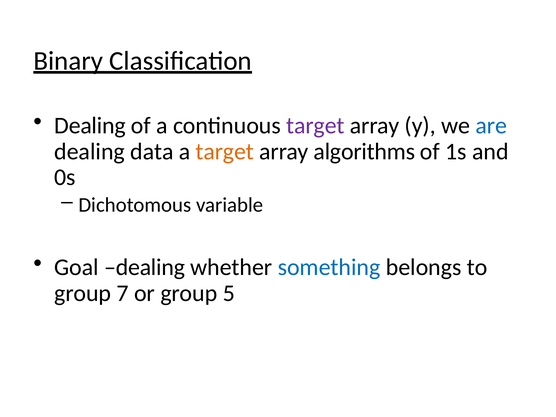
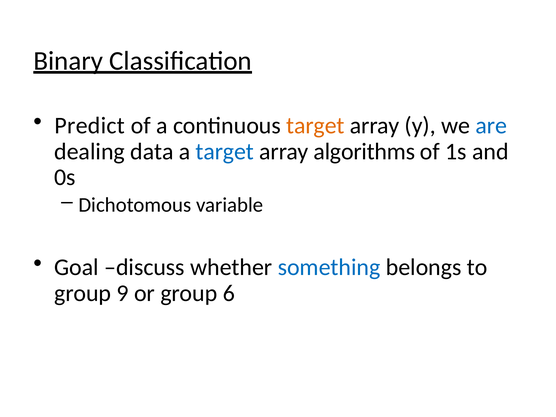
Dealing at (90, 126): Dealing -> Predict
target at (315, 126) colour: purple -> orange
target at (225, 151) colour: orange -> blue
Goal dealing: dealing -> discuss
7: 7 -> 9
5: 5 -> 6
